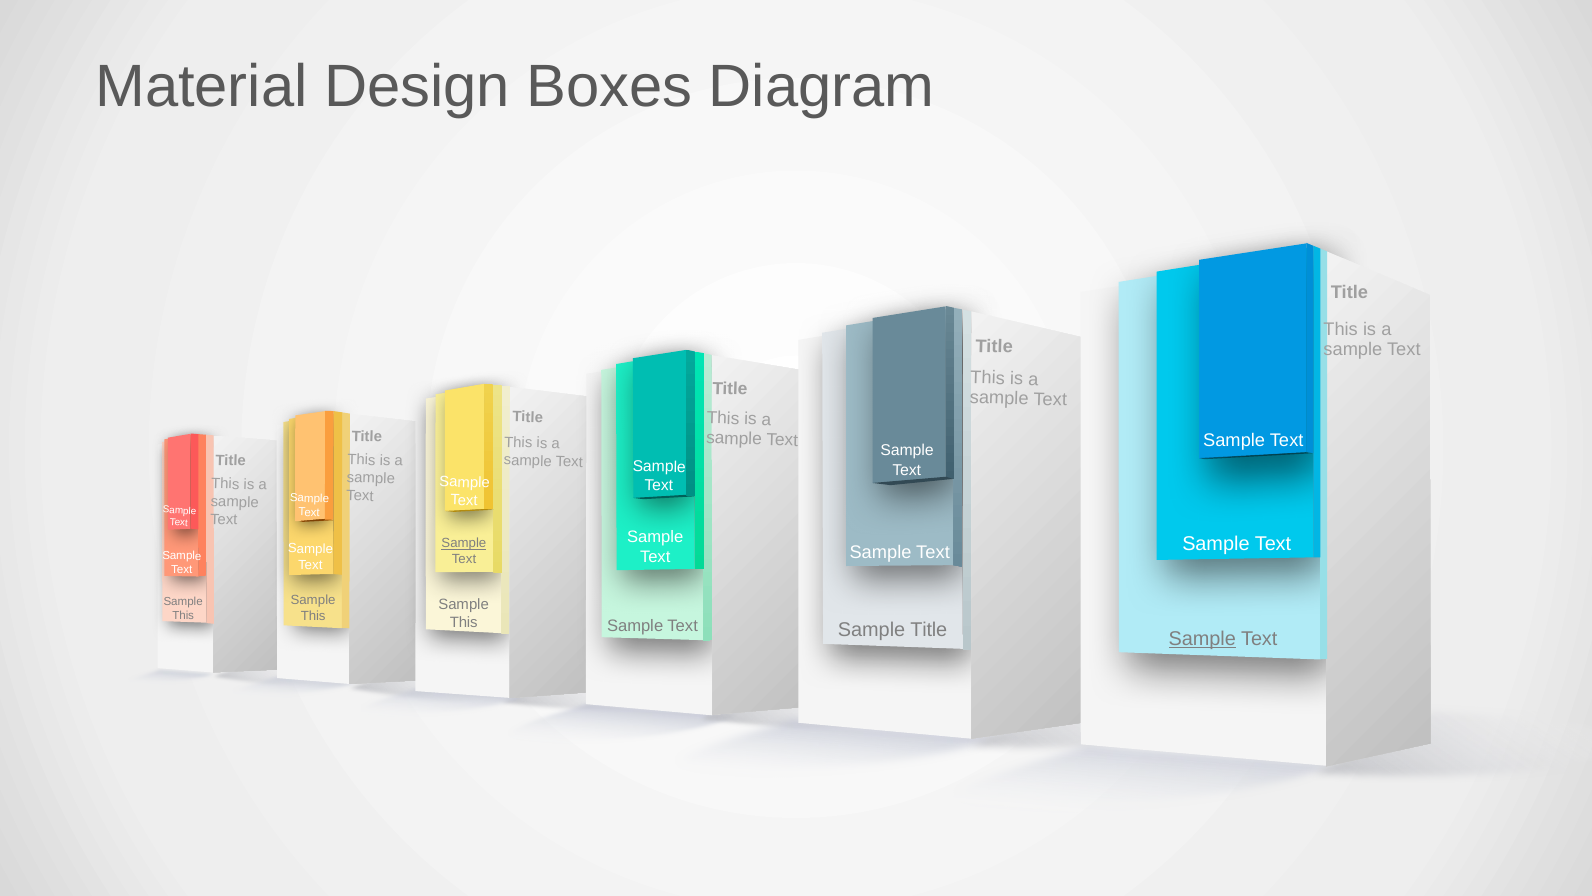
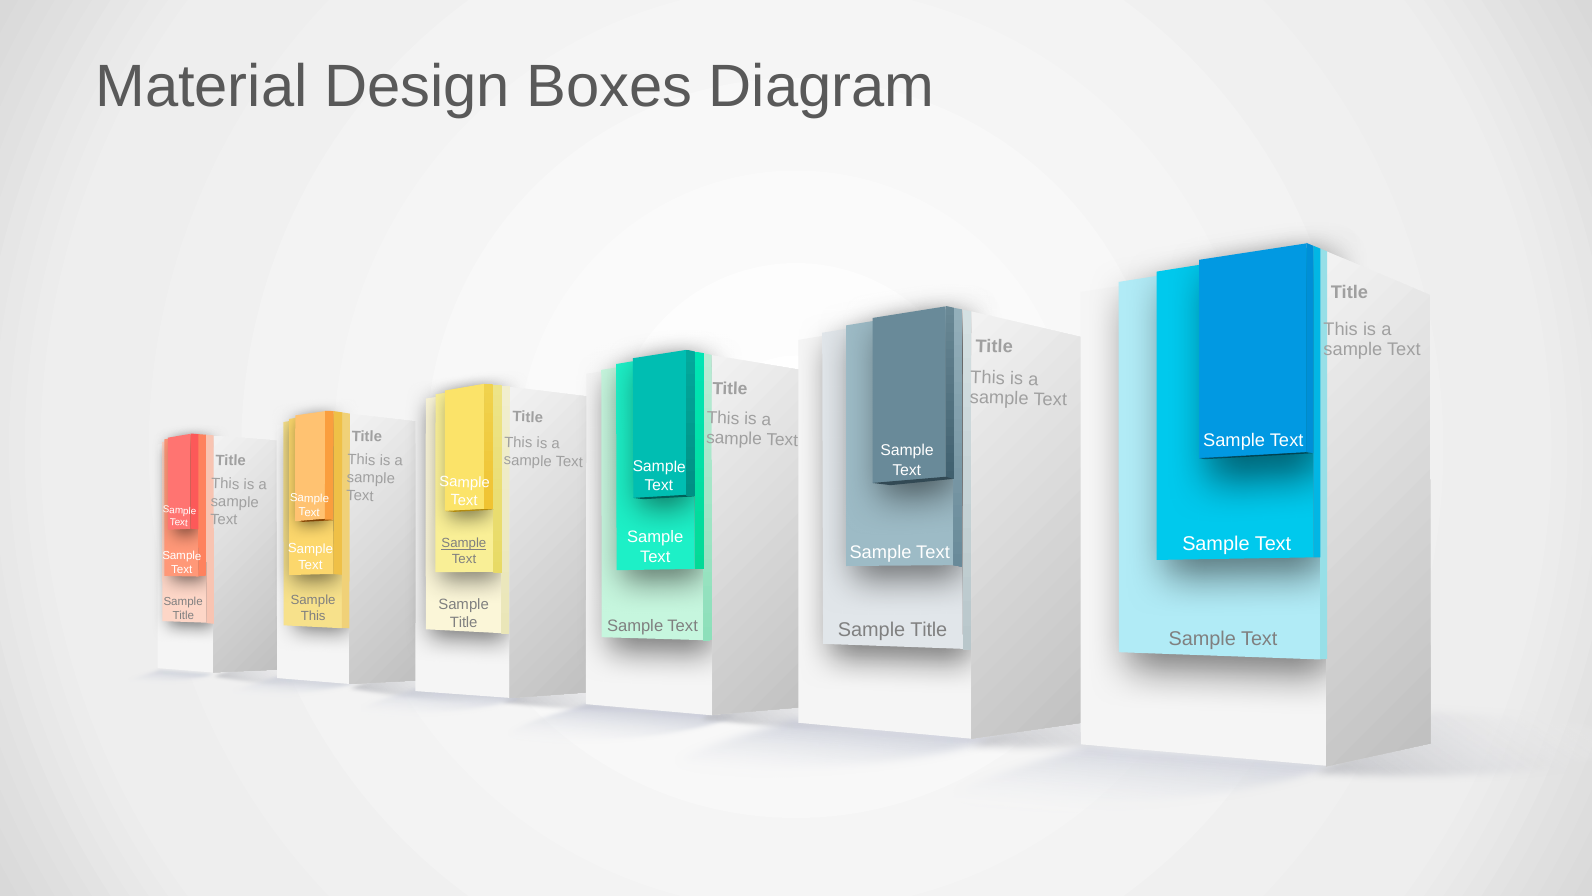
This at (183, 615): This -> Title
This at (464, 622): This -> Title
Sample at (1202, 639) underline: present -> none
